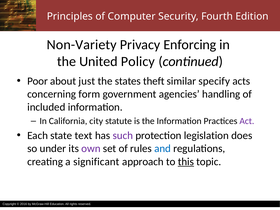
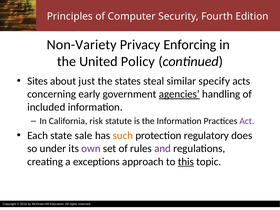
Poor: Poor -> Sites
theft: theft -> steal
form: form -> early
agencies underline: none -> present
city: city -> risk
text: text -> sale
such colour: purple -> orange
legislation: legislation -> regulatory
and colour: blue -> purple
significant: significant -> exceptions
